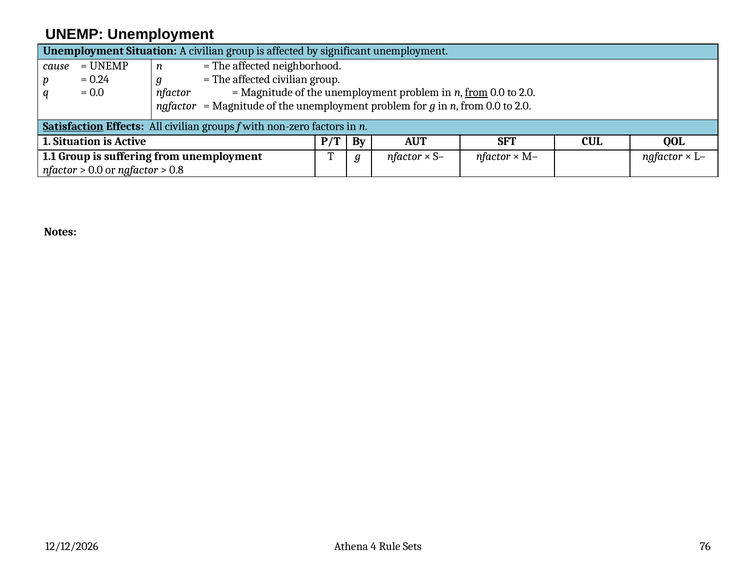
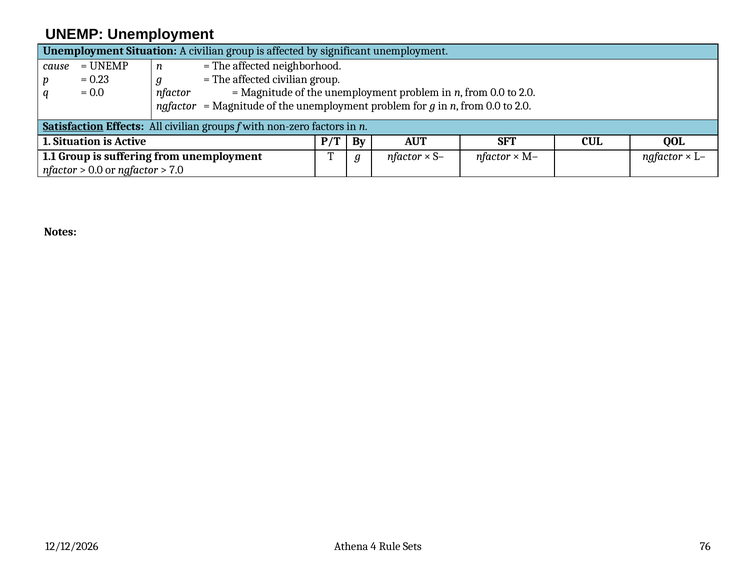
0.24: 0.24 -> 0.23
from at (476, 93) underline: present -> none
0.8: 0.8 -> 7.0
